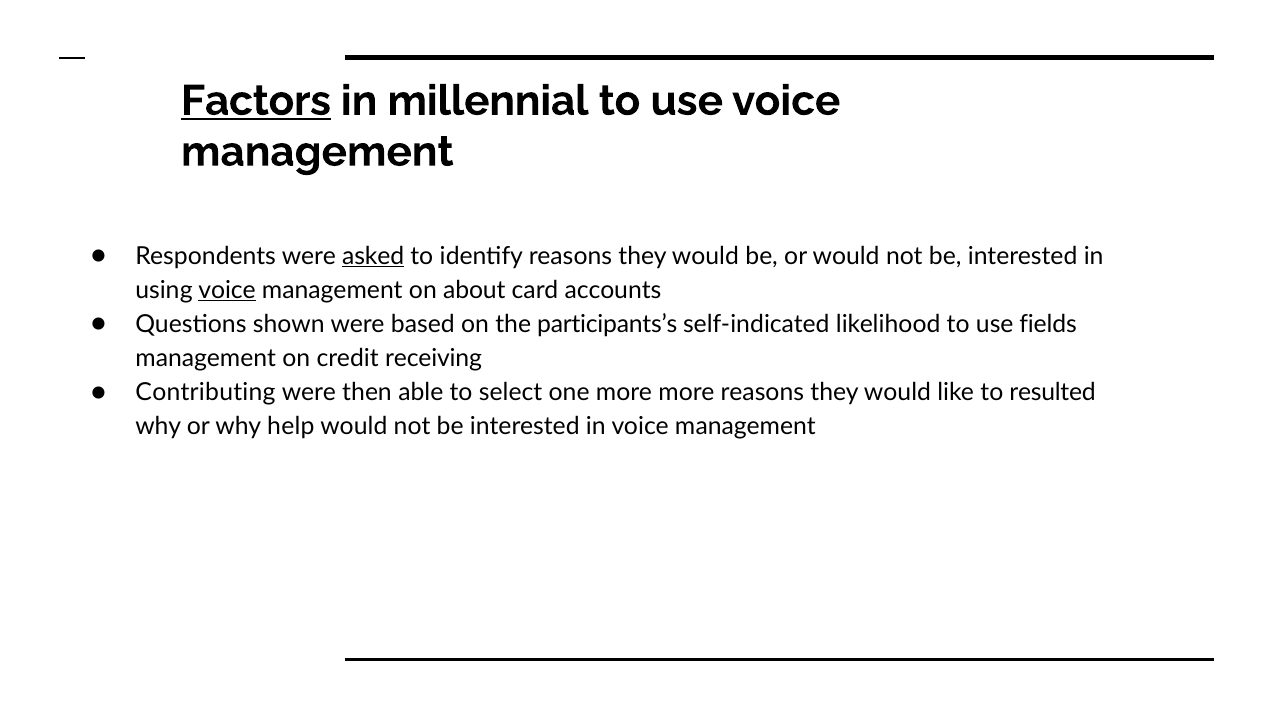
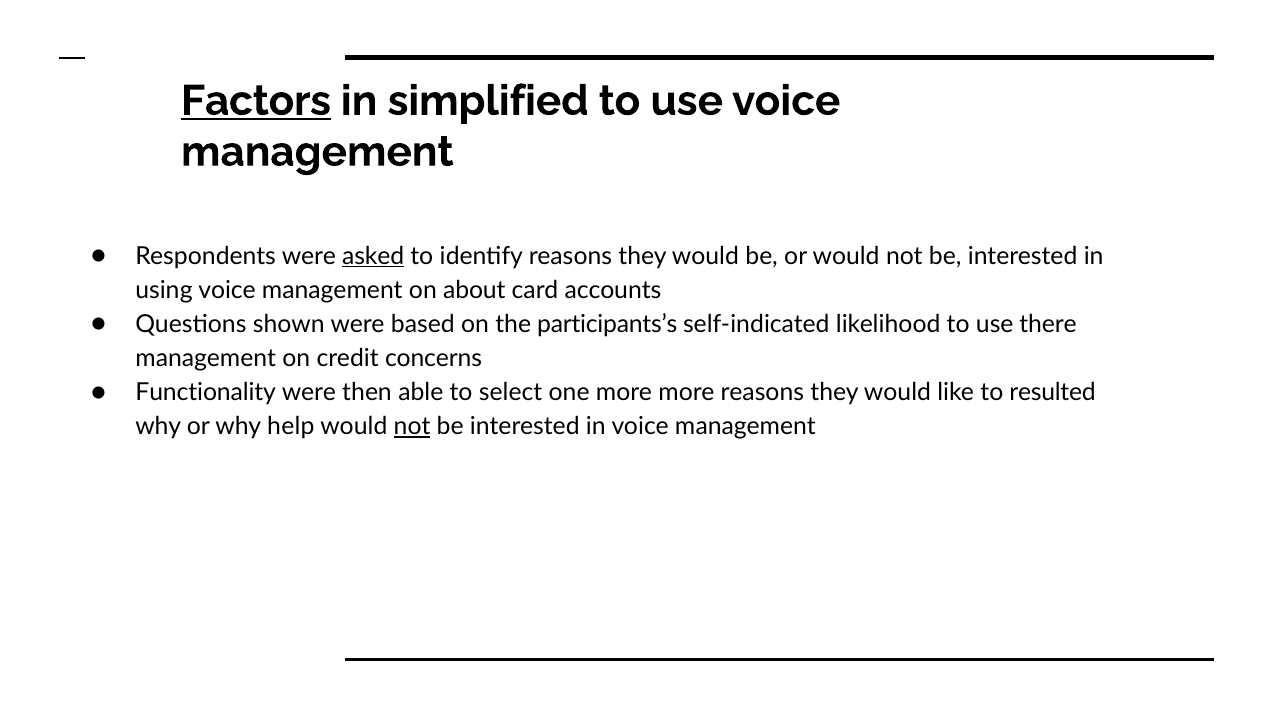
millennial: millennial -> simplified
voice at (227, 290) underline: present -> none
fields: fields -> there
receiving: receiving -> concerns
Contributing: Contributing -> Functionality
not at (412, 427) underline: none -> present
